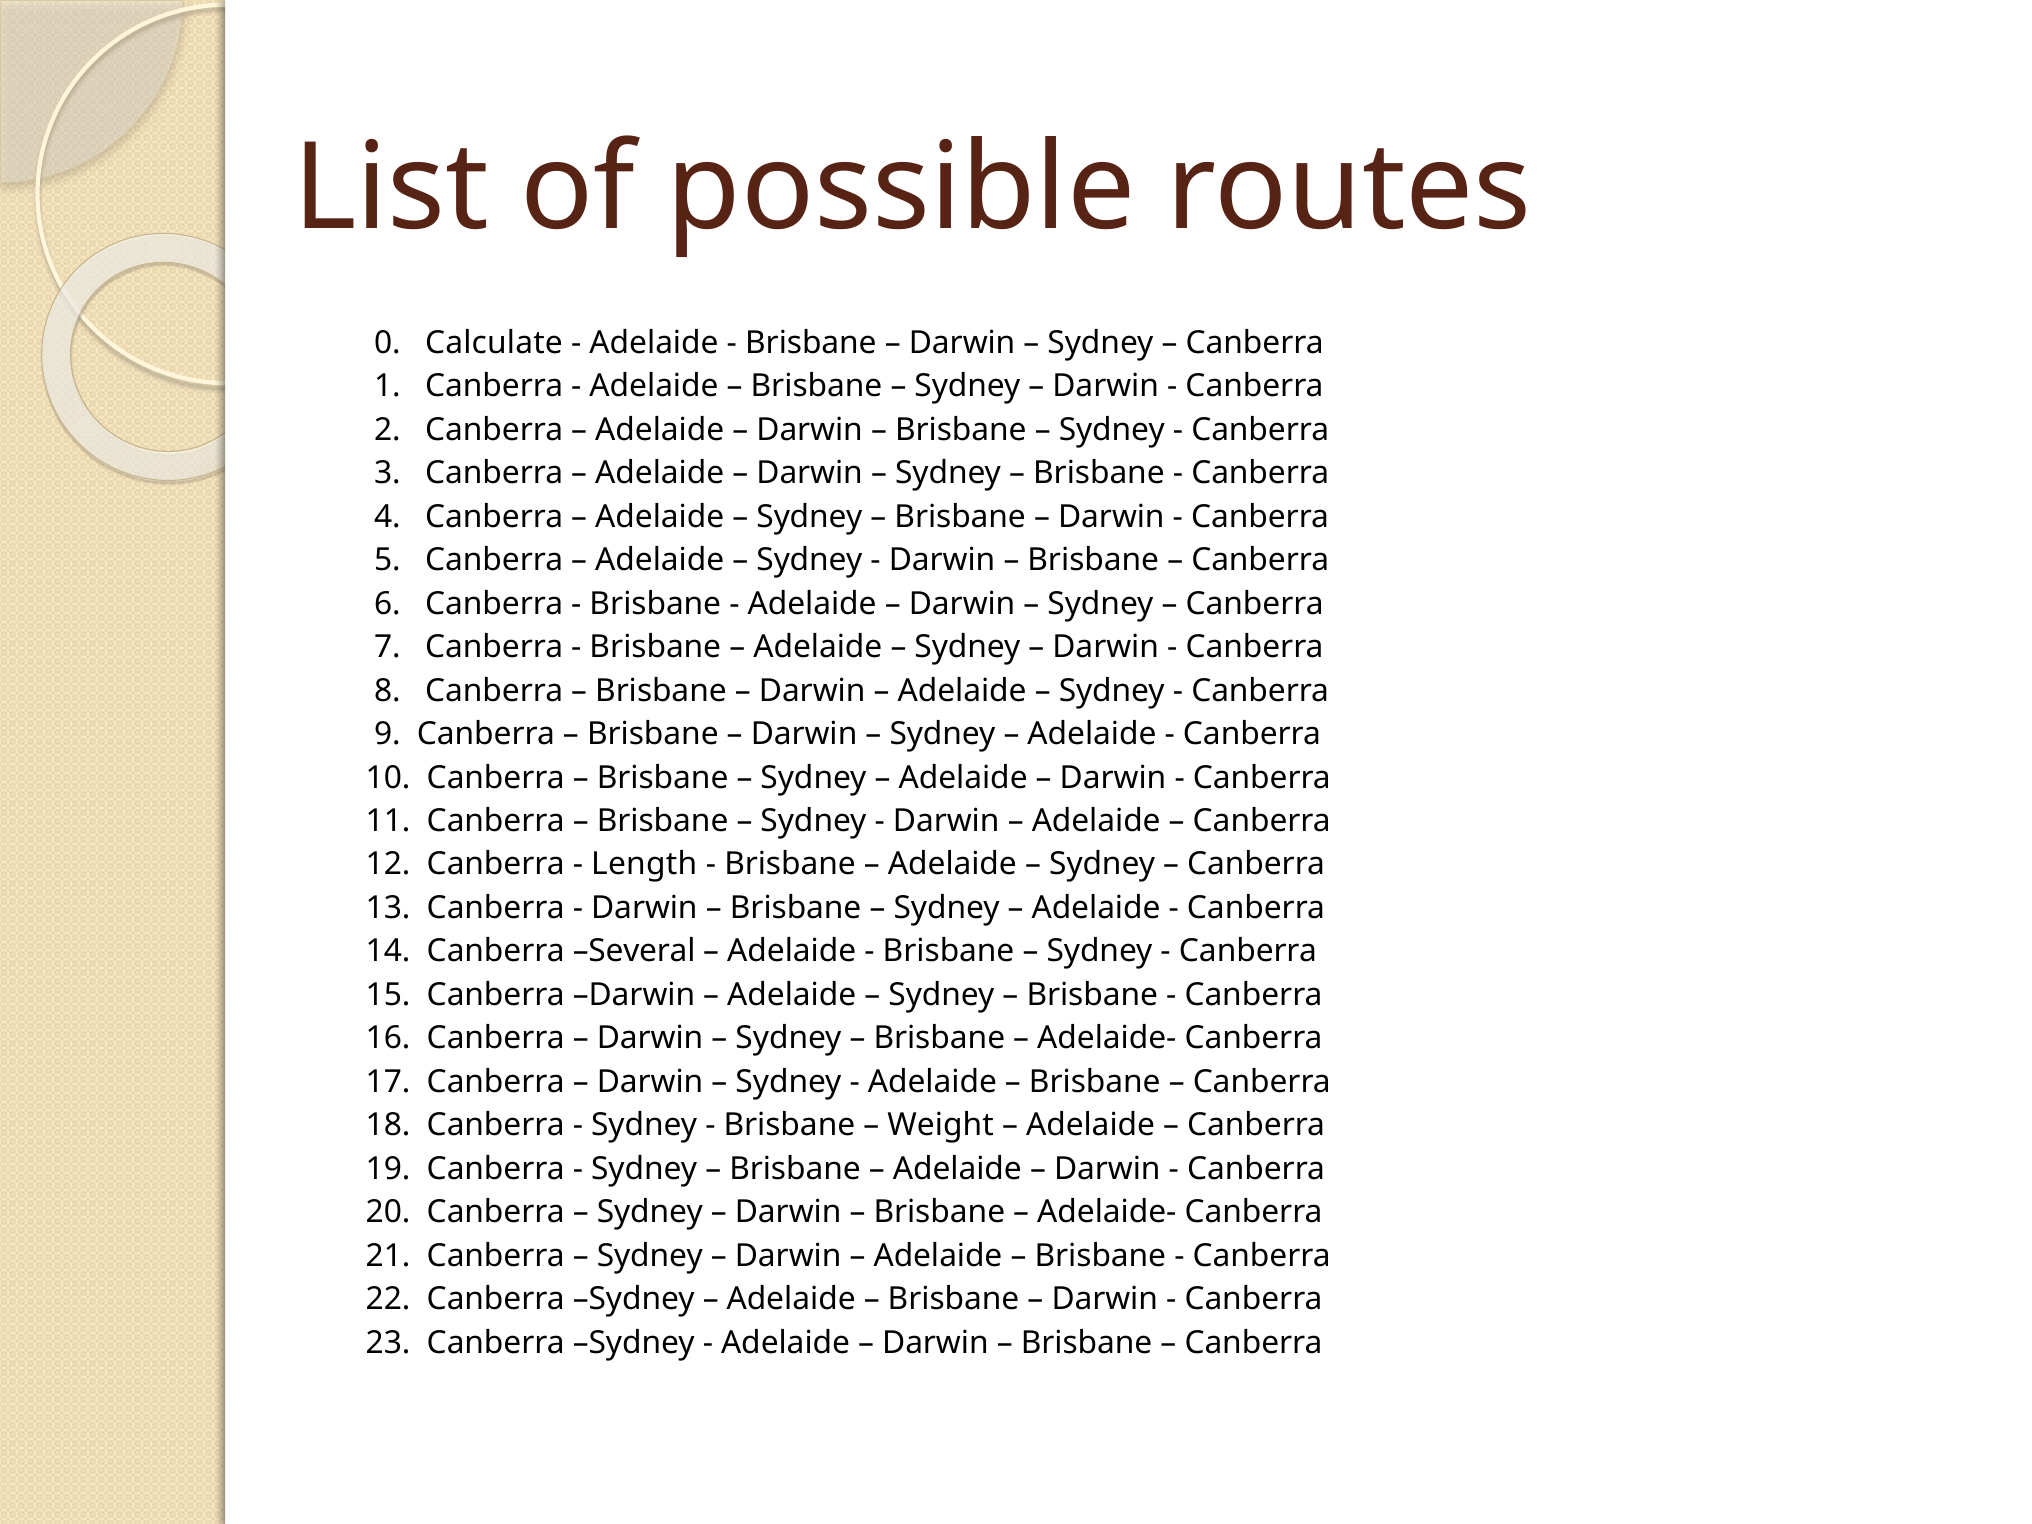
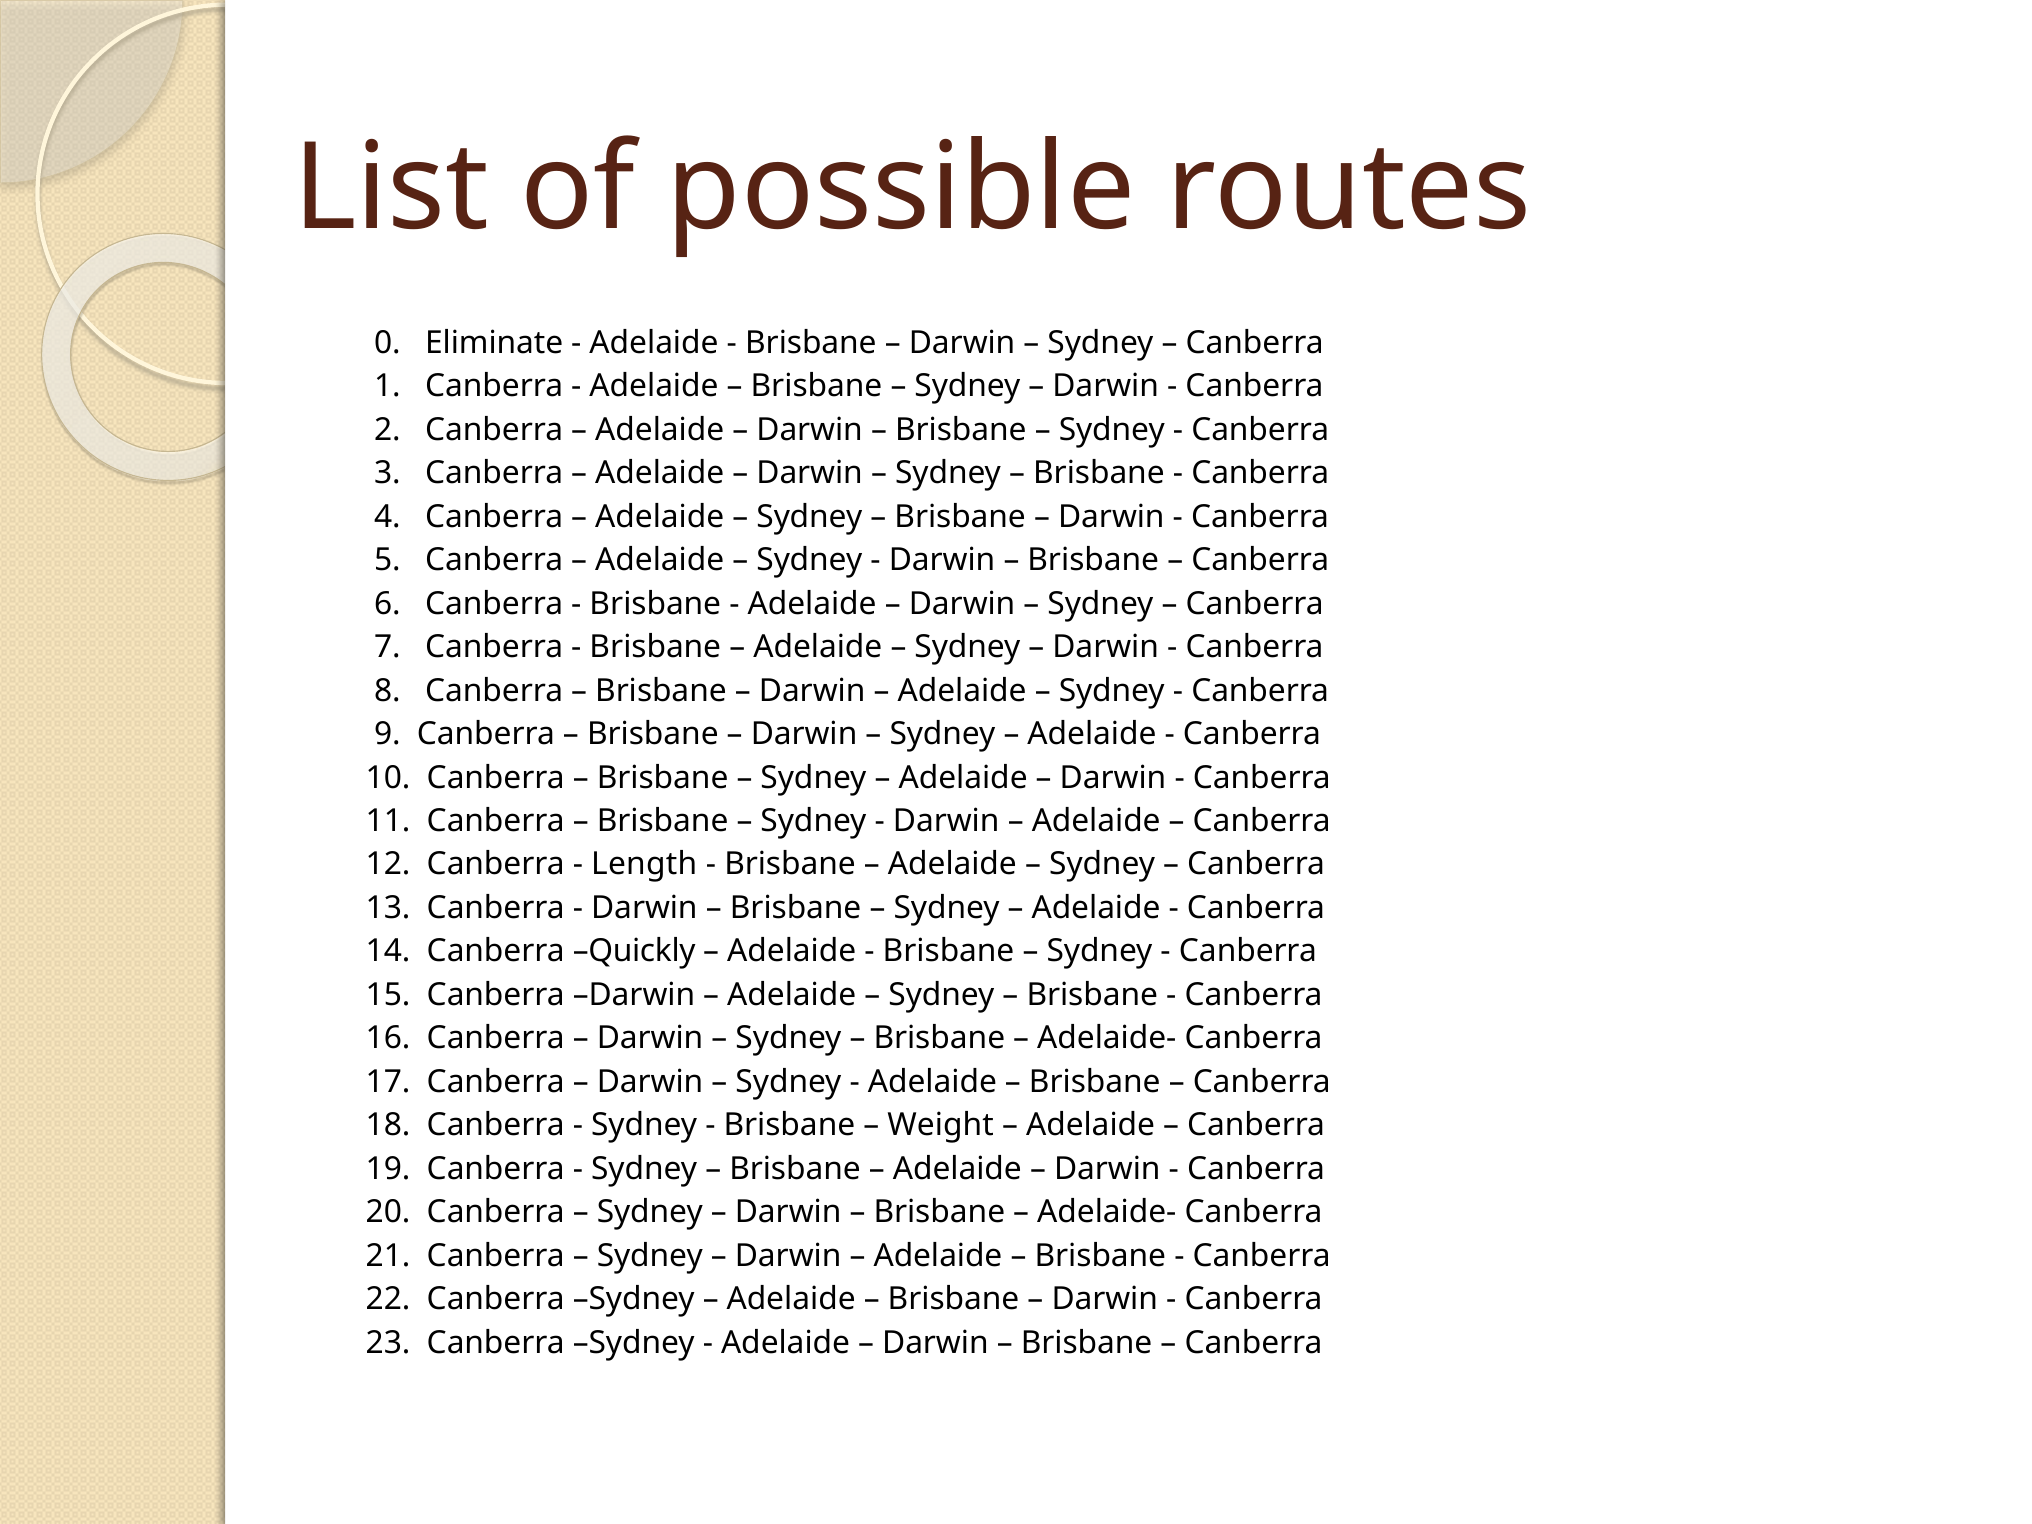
Calculate: Calculate -> Eliminate
Several: Several -> Quickly
